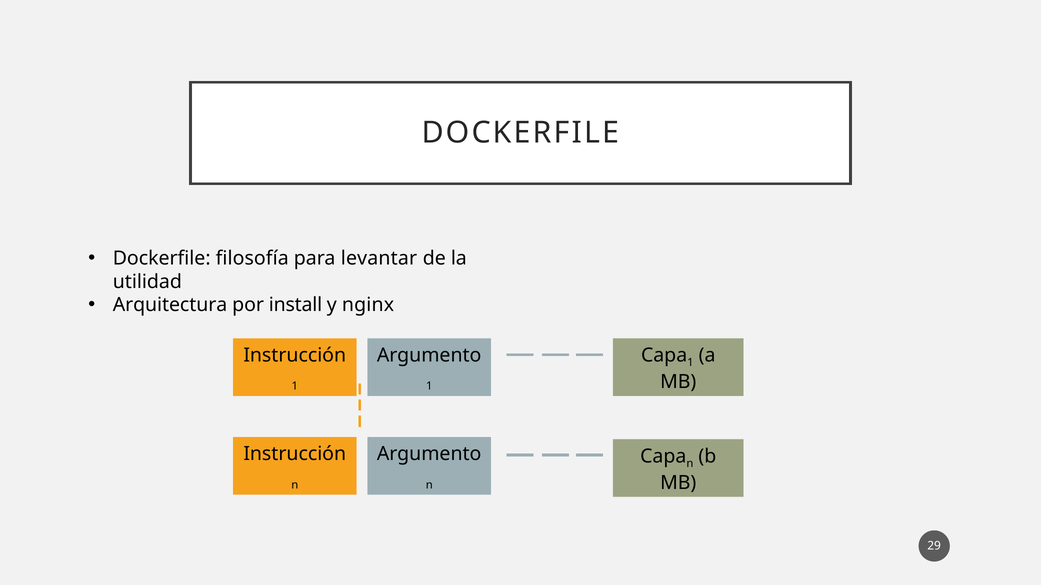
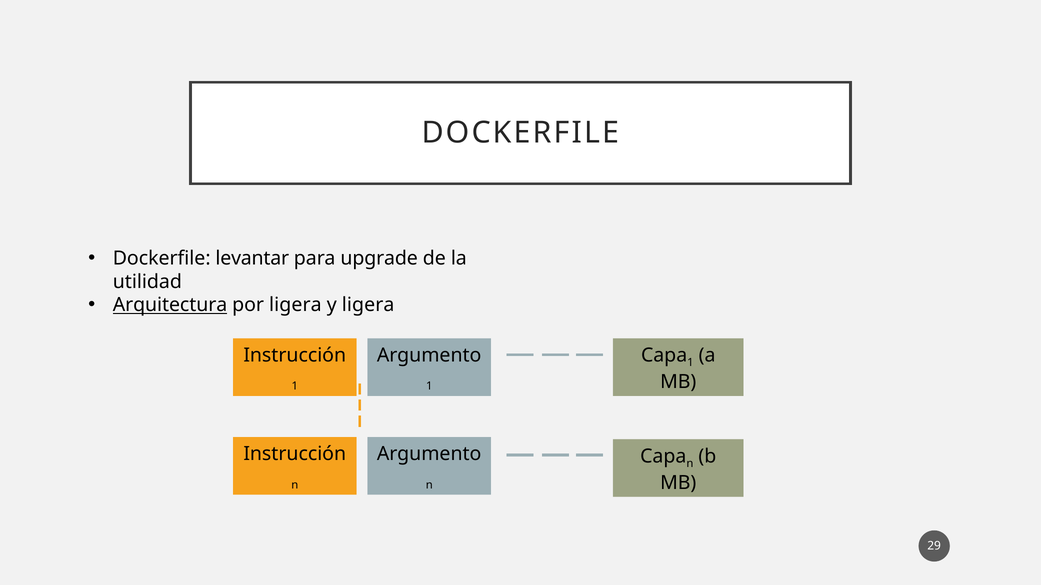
filosofía: filosofía -> levantar
levantar: levantar -> upgrade
Arquitectura underline: none -> present
por install: install -> ligera
y nginx: nginx -> ligera
